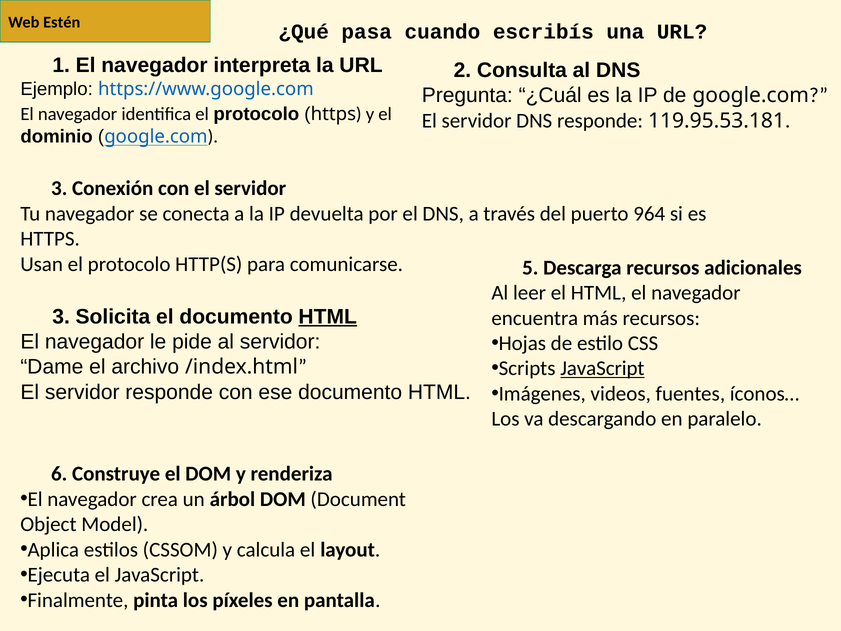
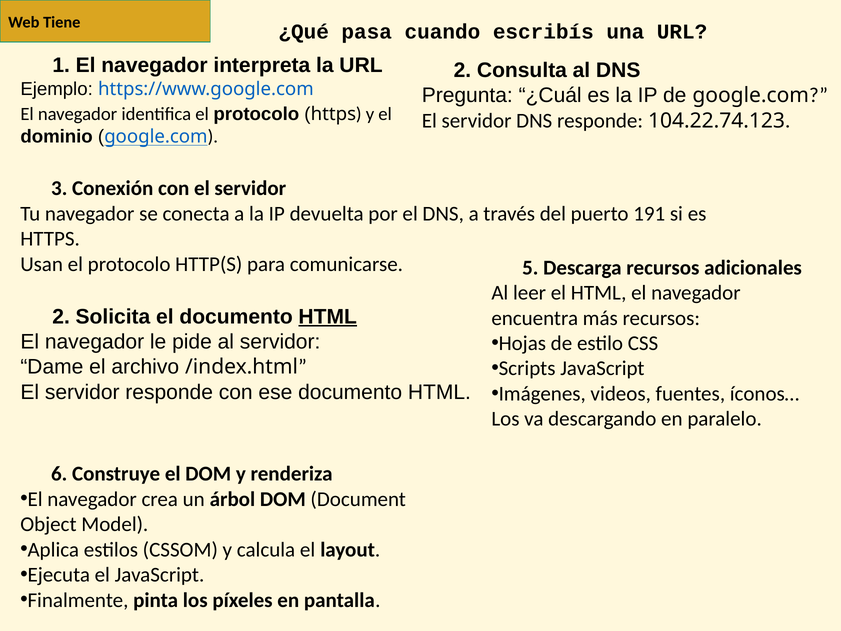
Estén: Estén -> Tiene
119.95.53.181: 119.95.53.181 -> 104.22.74.123
964: 964 -> 191
3 at (61, 316): 3 -> 2
JavaScript at (602, 368) underline: present -> none
